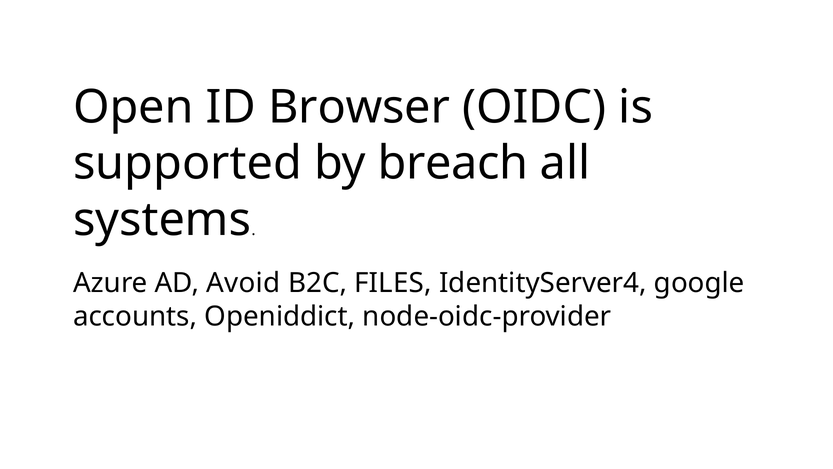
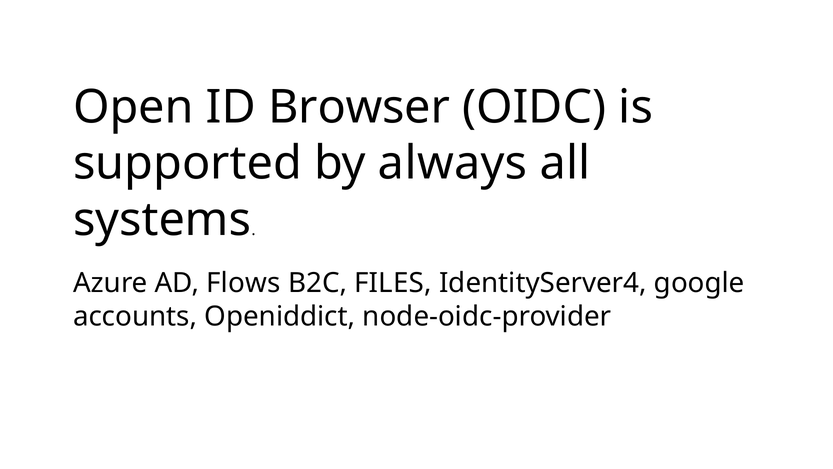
breach: breach -> always
Avoid: Avoid -> Flows
